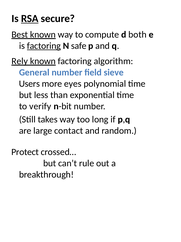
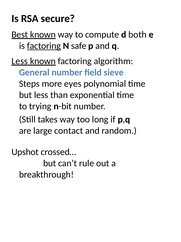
RSA underline: present -> none
Rely at (20, 61): Rely -> Less
Users: Users -> Steps
verify: verify -> trying
Protect: Protect -> Upshot
